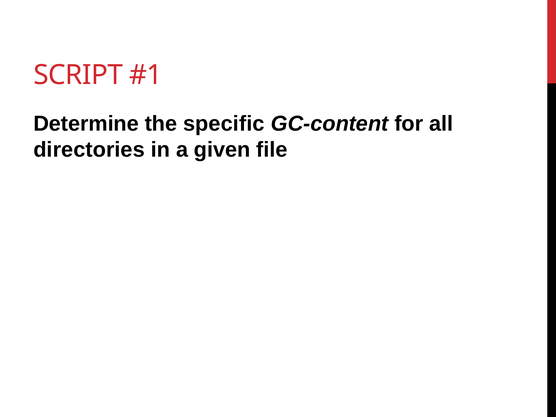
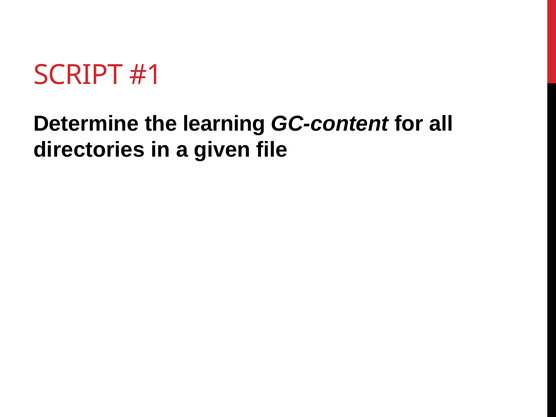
specific: specific -> learning
